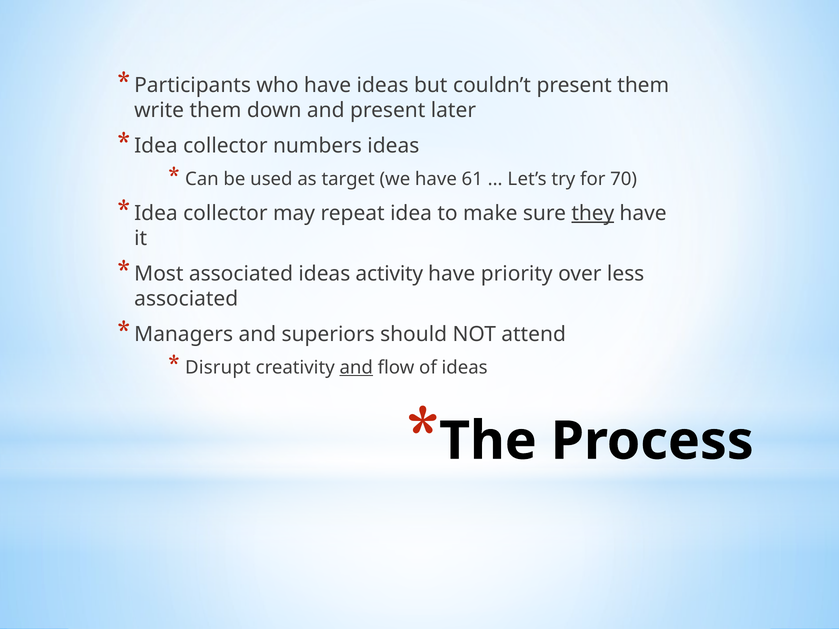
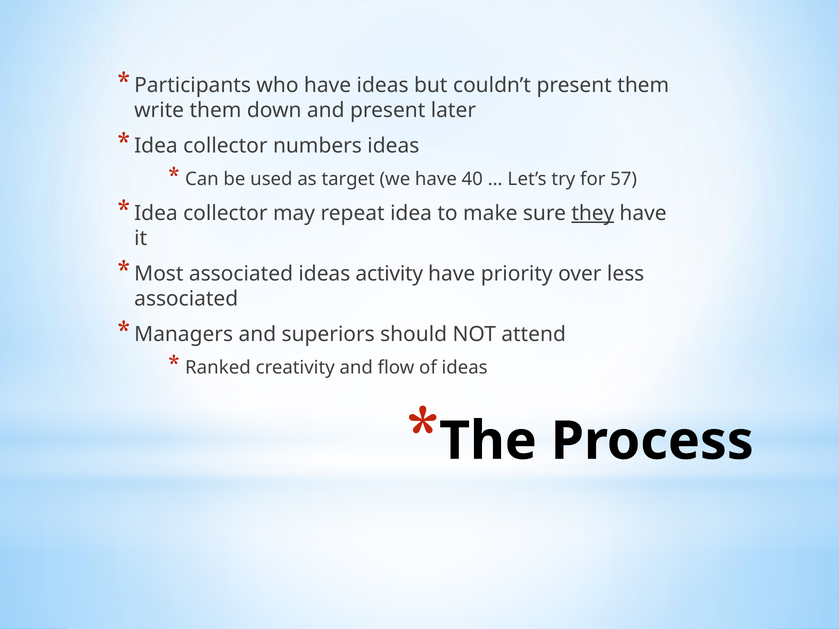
61: 61 -> 40
70: 70 -> 57
Disrupt: Disrupt -> Ranked
and at (356, 368) underline: present -> none
